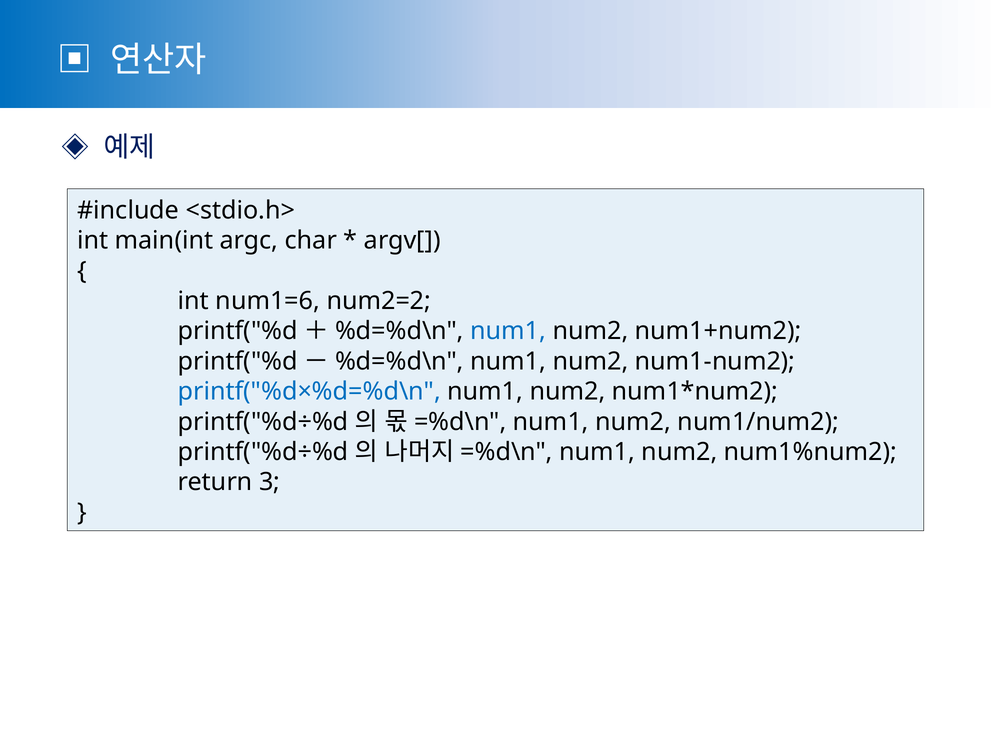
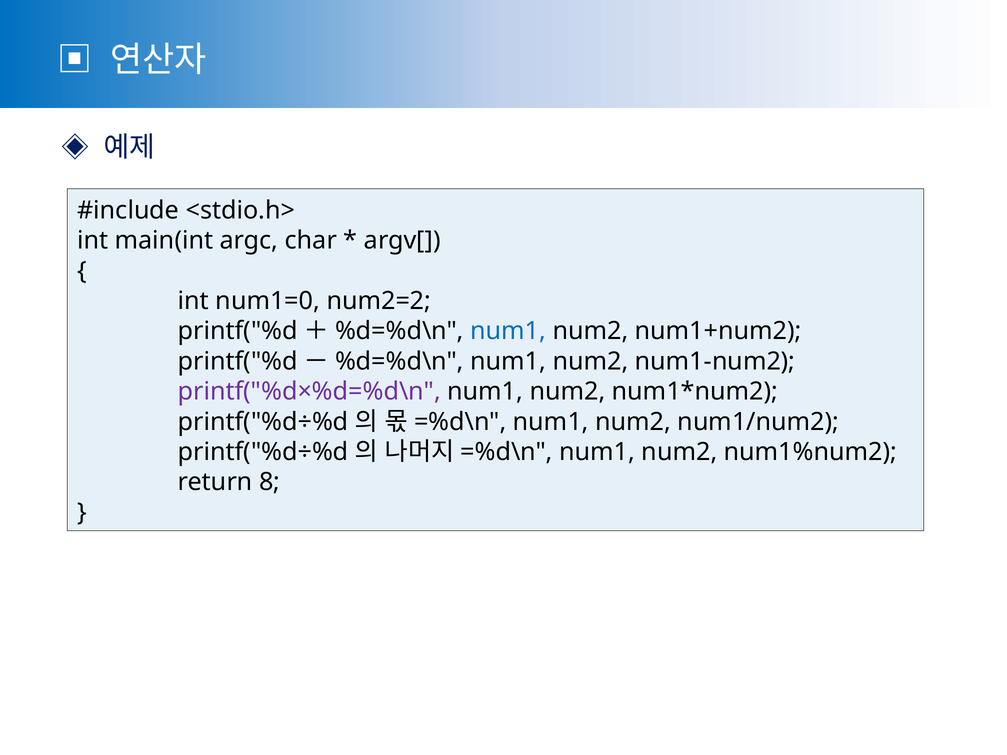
num1=6: num1=6 -> num1=0
printf("%d×%d=%d\n colour: blue -> purple
3: 3 -> 8
